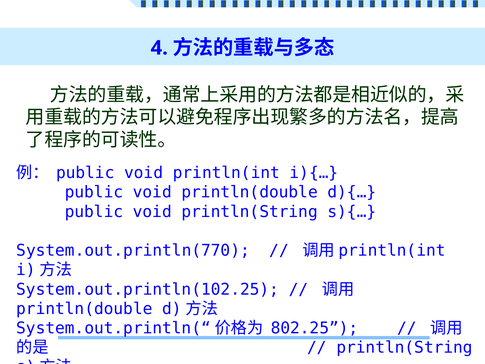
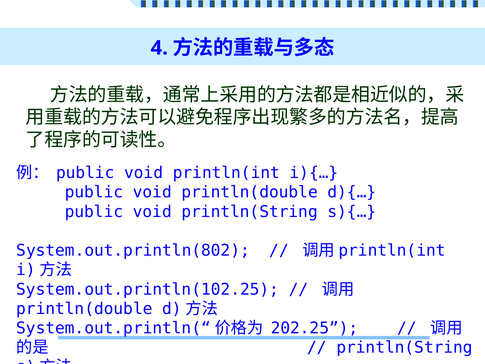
System.out.println(770: System.out.println(770 -> System.out.println(802
802.25: 802.25 -> 202.25
